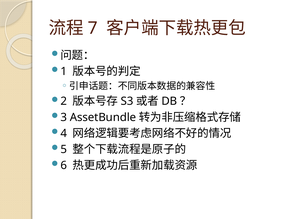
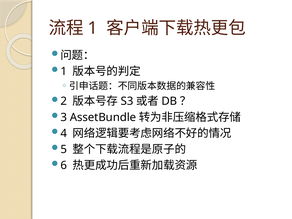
7 at (93, 28): 7 -> 1
